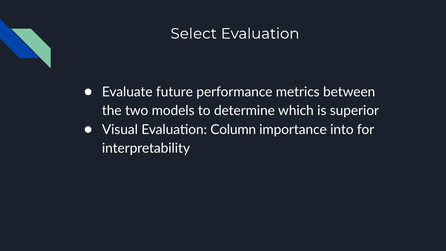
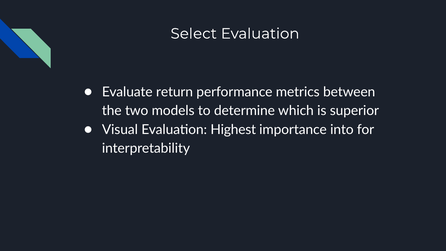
future: future -> return
Column: Column -> Highest
